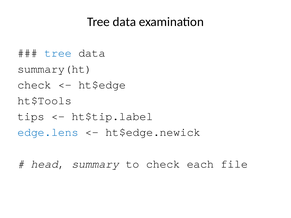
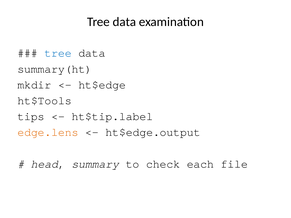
check at (34, 85): check -> mkdir
edge.lens colour: blue -> orange
ht$edge.newick: ht$edge.newick -> ht$edge.output
